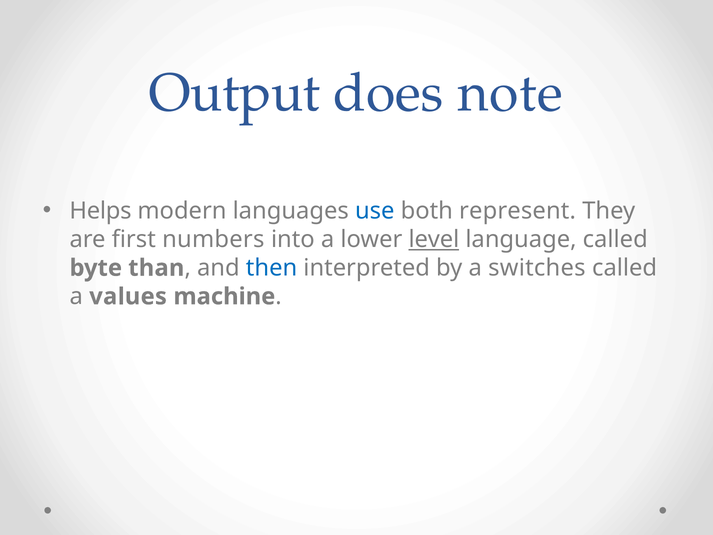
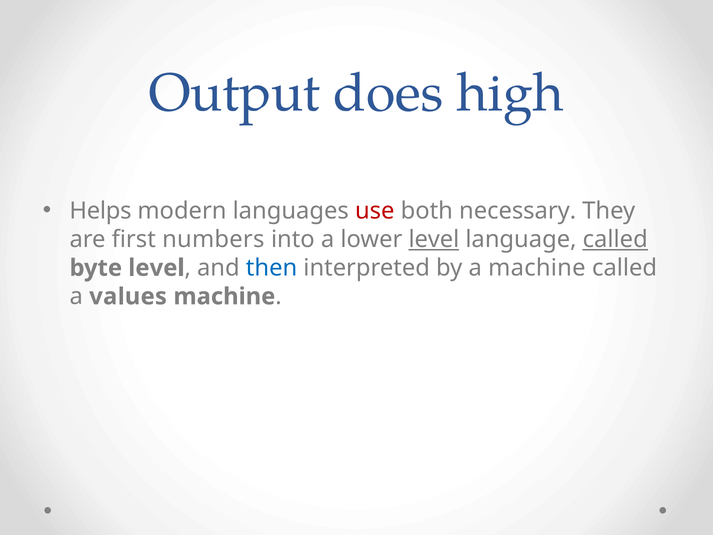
note: note -> high
use colour: blue -> red
represent: represent -> necessary
called at (615, 239) underline: none -> present
byte than: than -> level
a switches: switches -> machine
